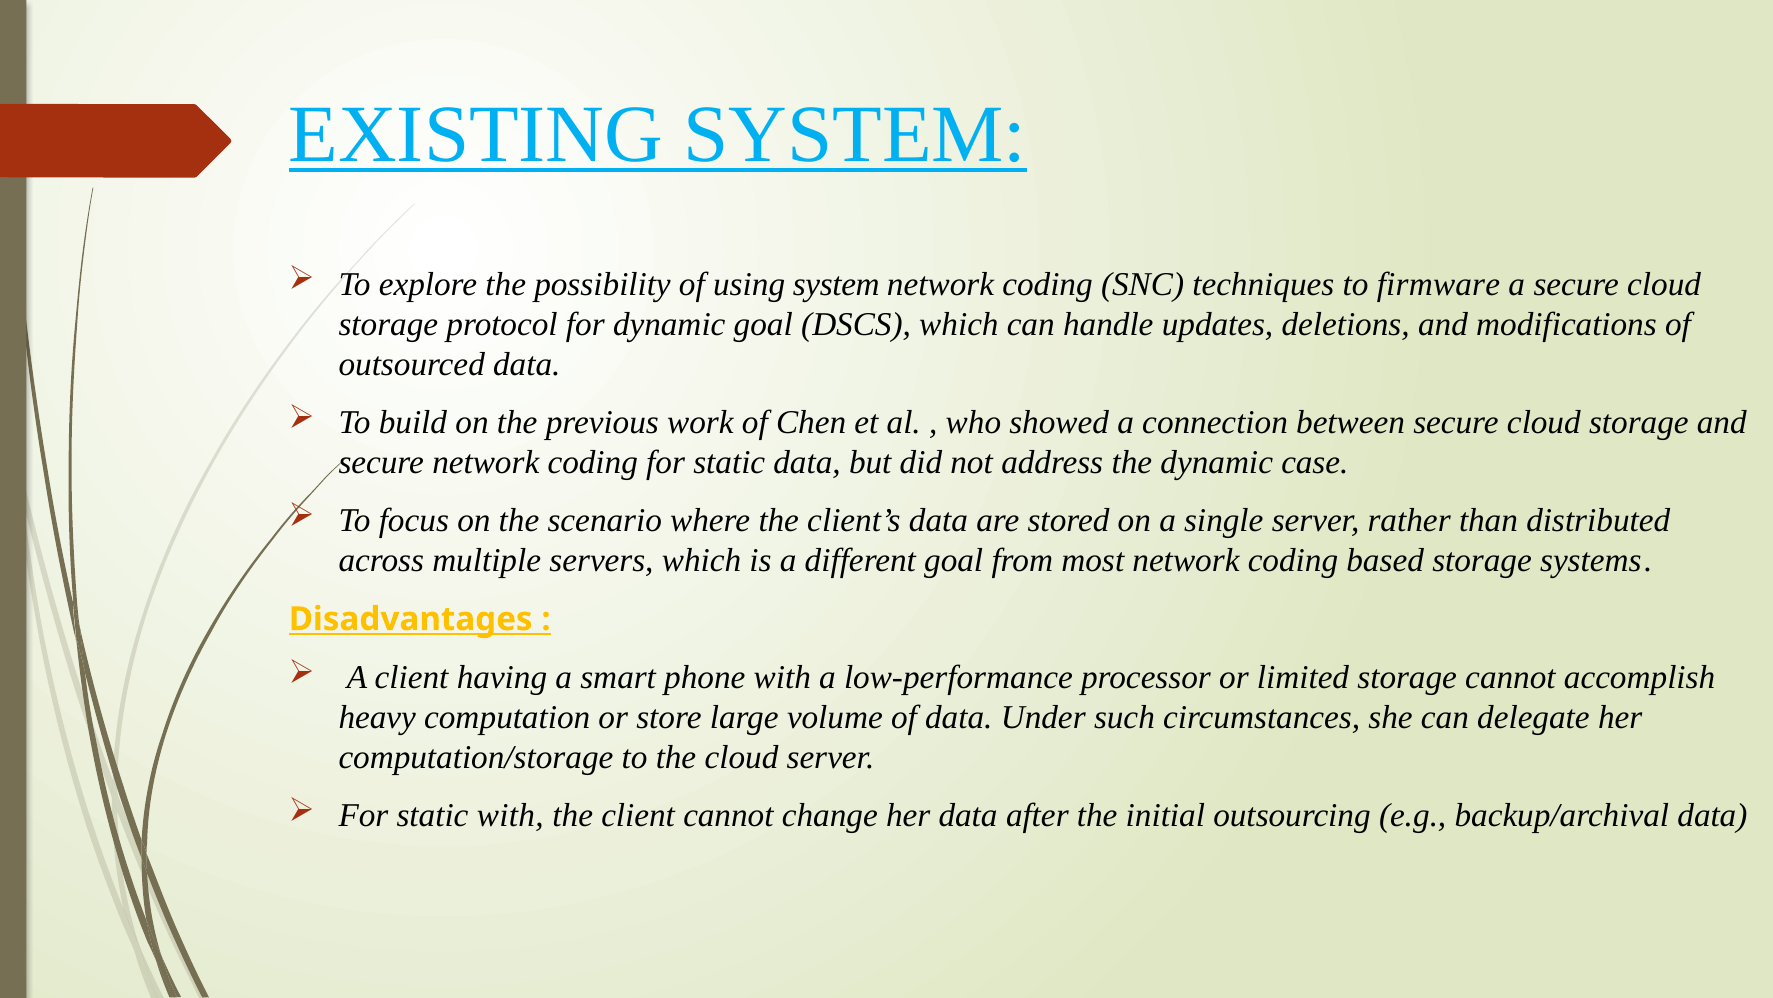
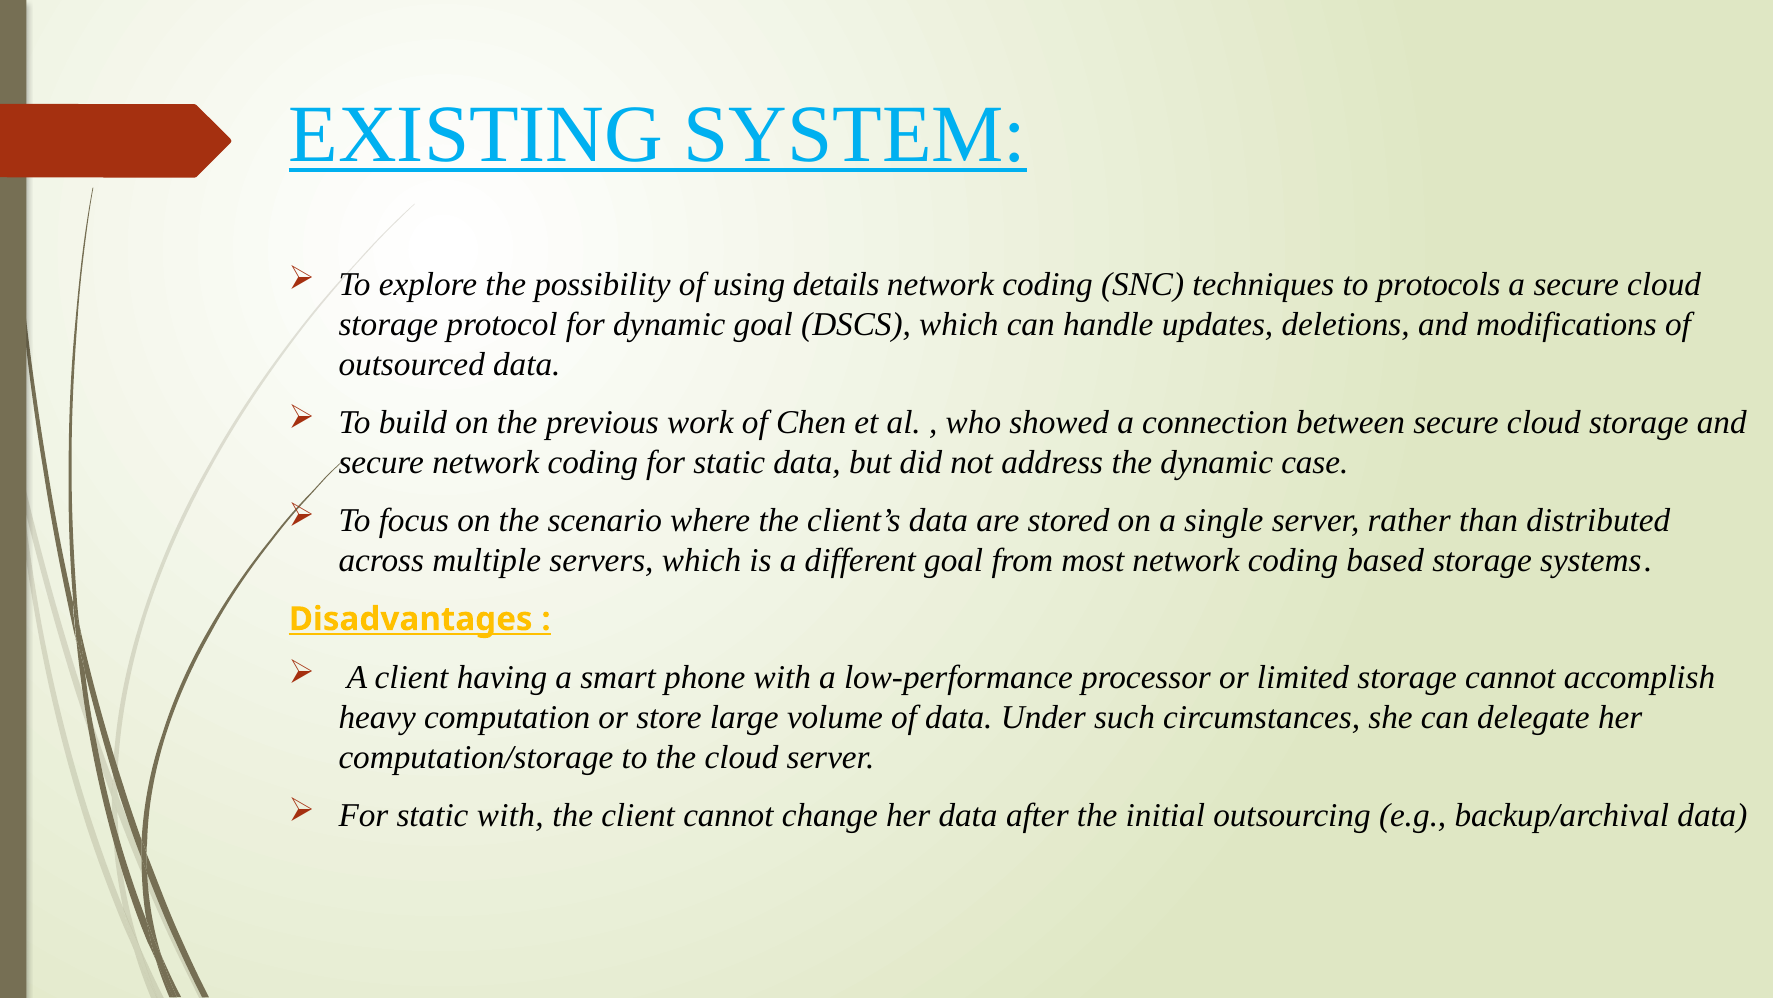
using system: system -> details
firmware: firmware -> protocols
